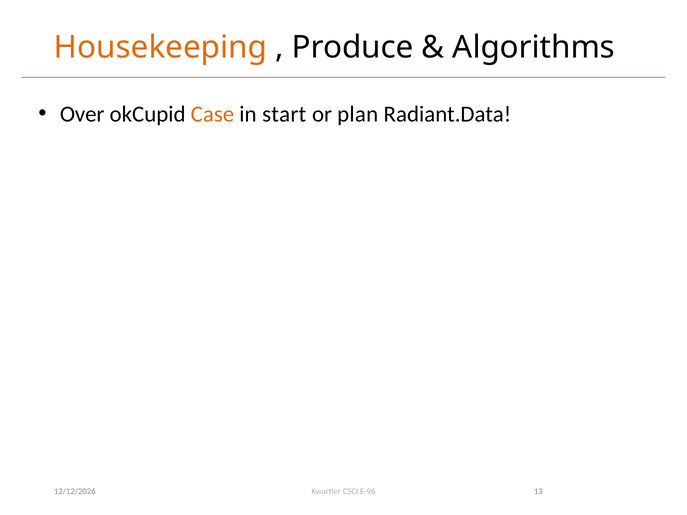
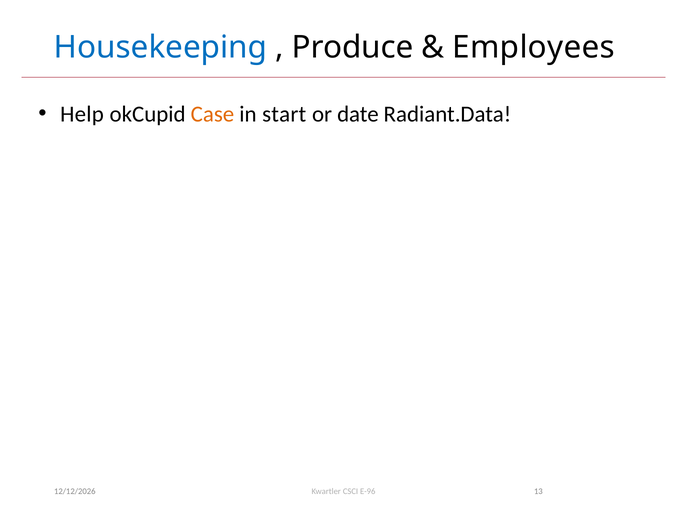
Housekeeping colour: orange -> blue
Algorithms: Algorithms -> Employees
Over: Over -> Help
plan: plan -> date
